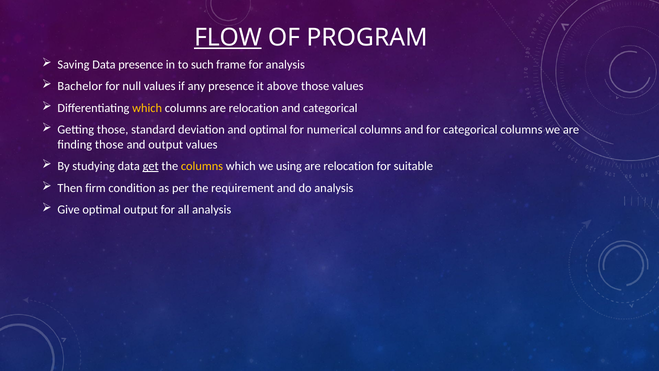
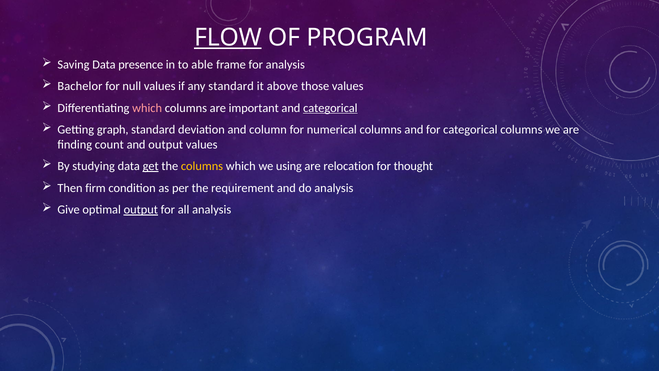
such: such -> able
any presence: presence -> standard
which at (147, 108) colour: yellow -> pink
columns are relocation: relocation -> important
categorical at (330, 108) underline: none -> present
Getting those: those -> graph
and optimal: optimal -> column
finding those: those -> count
suitable: suitable -> thought
output at (141, 209) underline: none -> present
